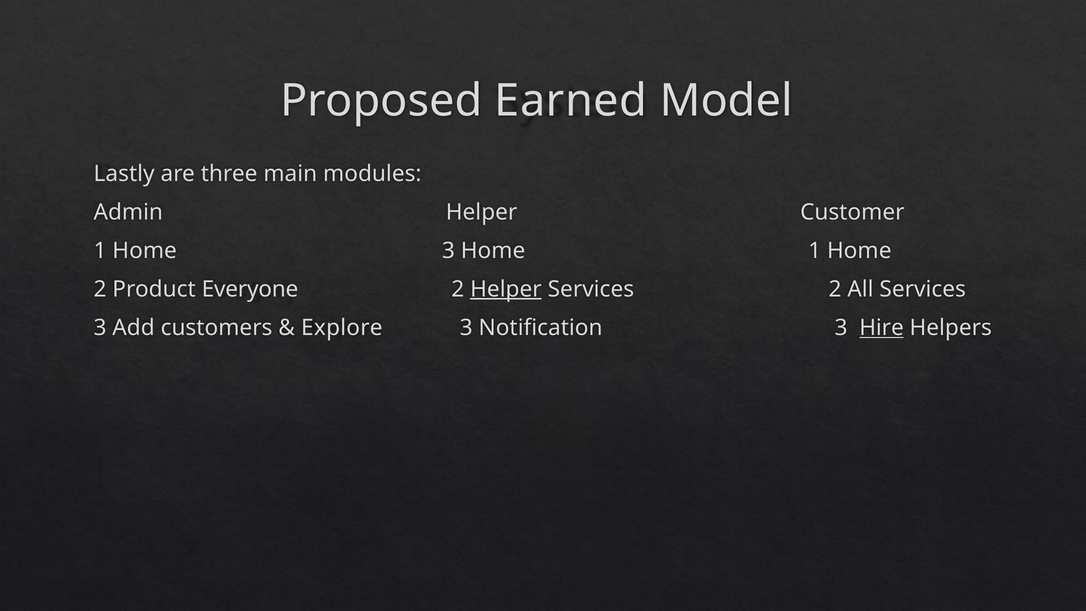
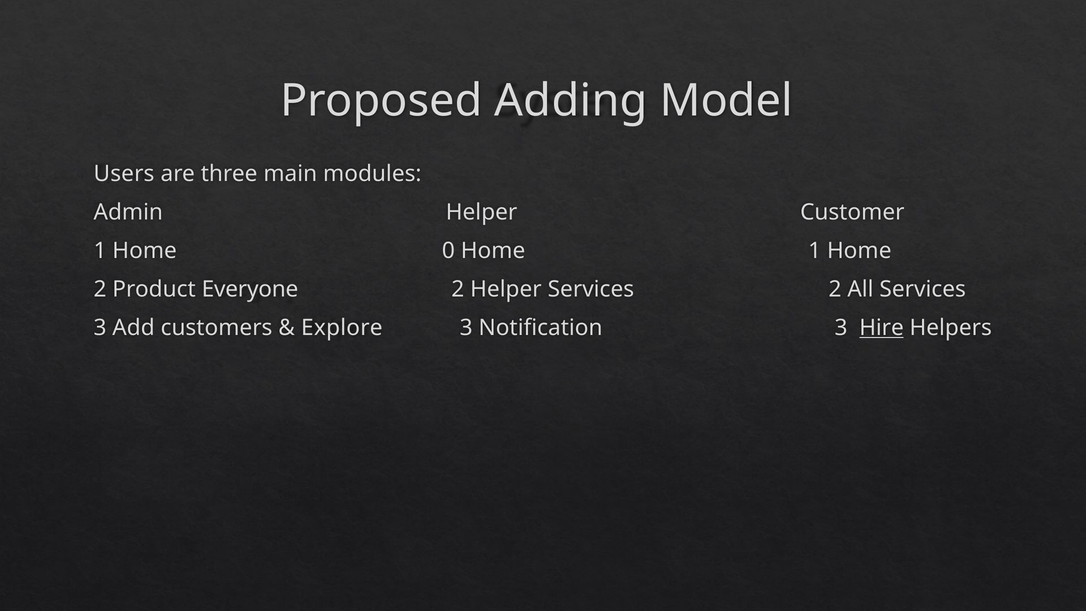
Earned: Earned -> Adding
Lastly: Lastly -> Users
Home 3: 3 -> 0
Helper at (506, 289) underline: present -> none
